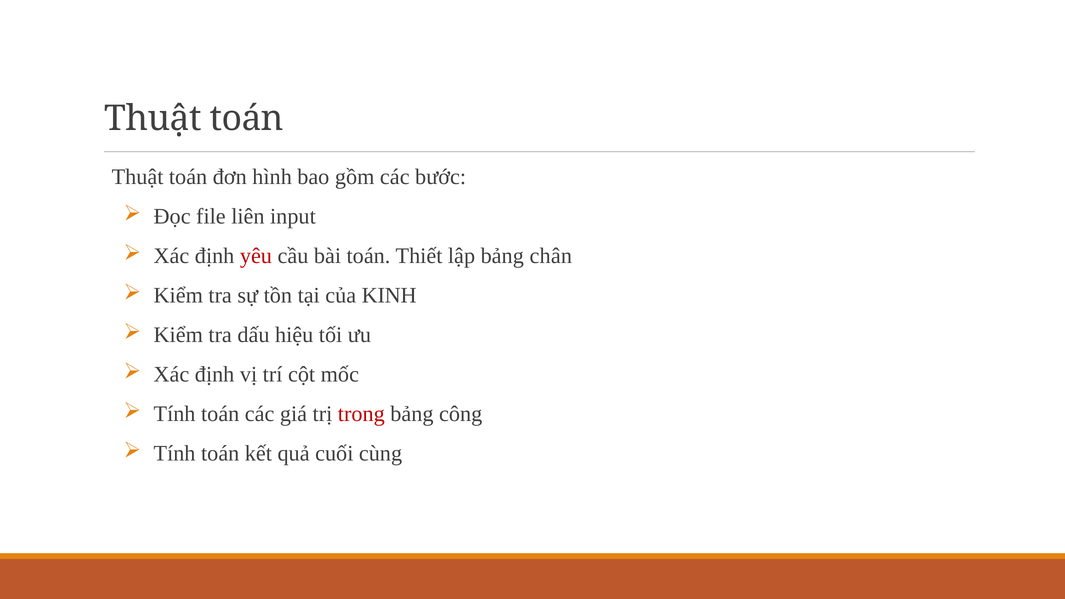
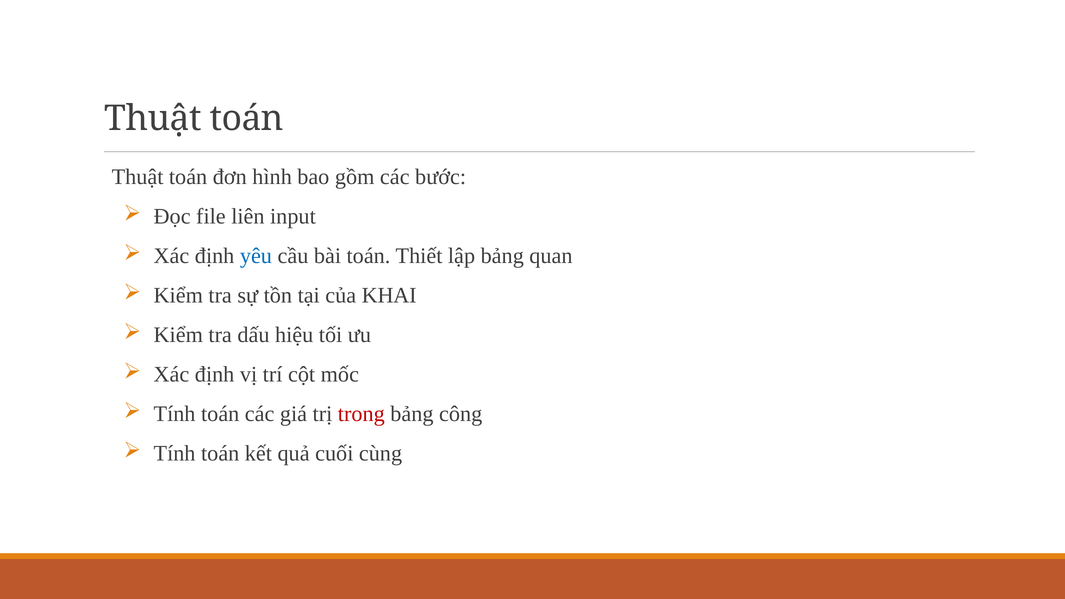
yêu colour: red -> blue
chân: chân -> quan
KINH: KINH -> KHAI
